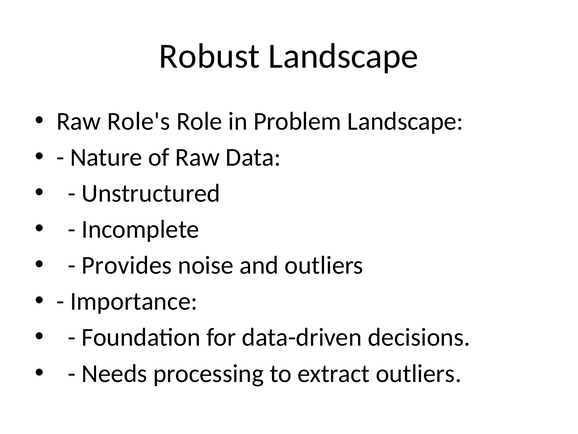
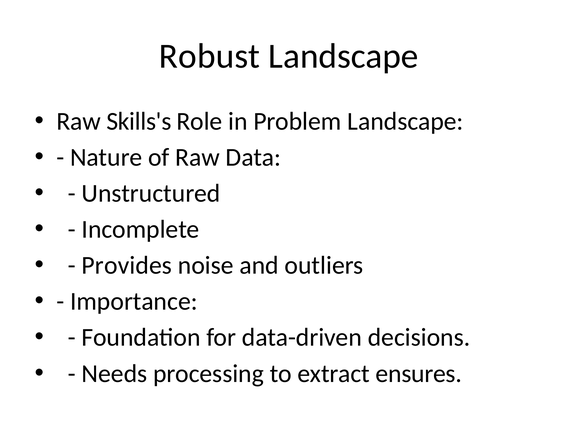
Role's: Role's -> Skills's
extract outliers: outliers -> ensures
